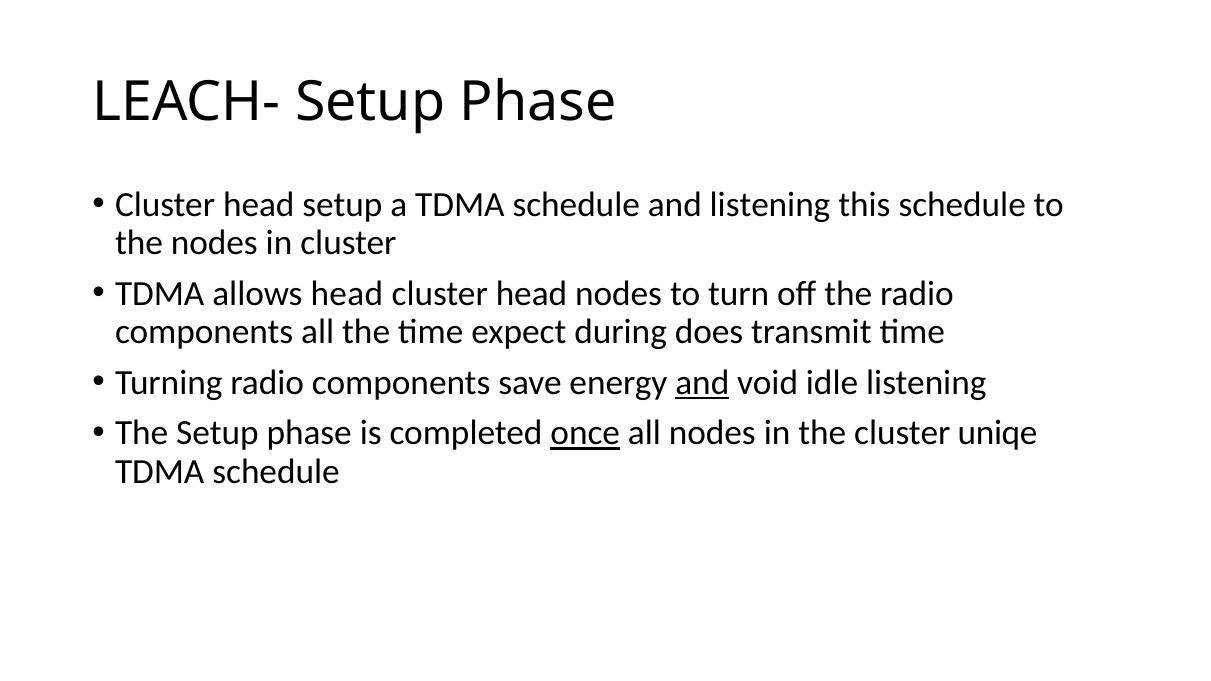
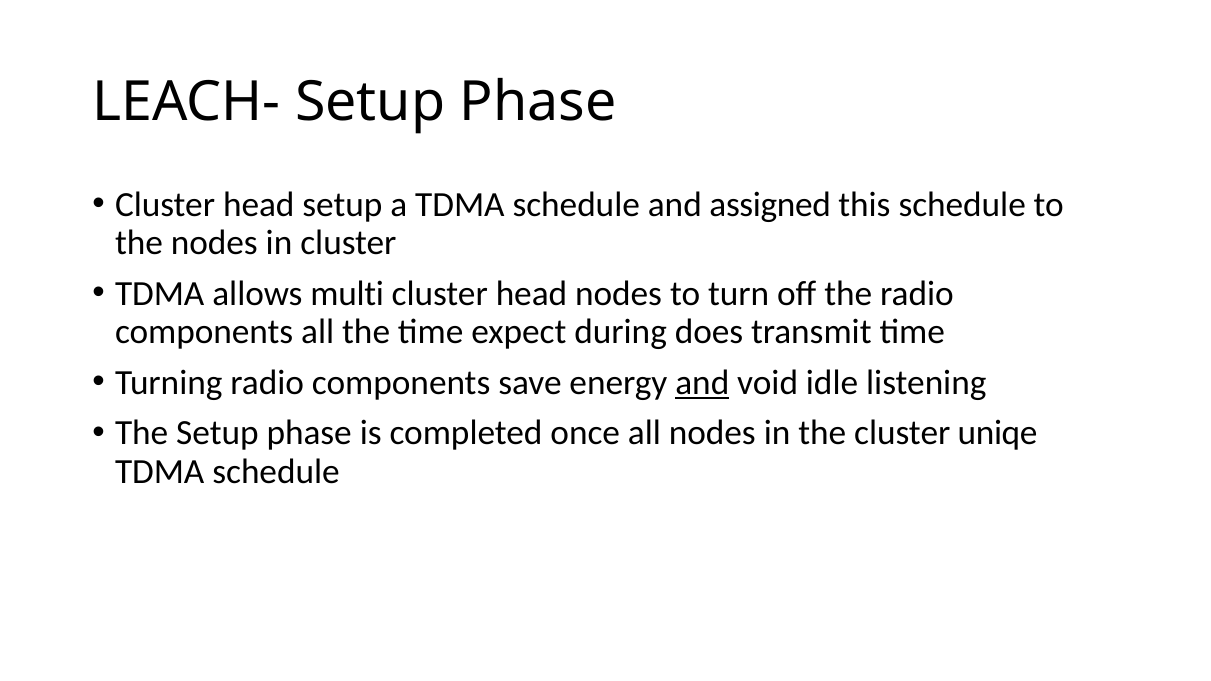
and listening: listening -> assigned
allows head: head -> multi
once underline: present -> none
